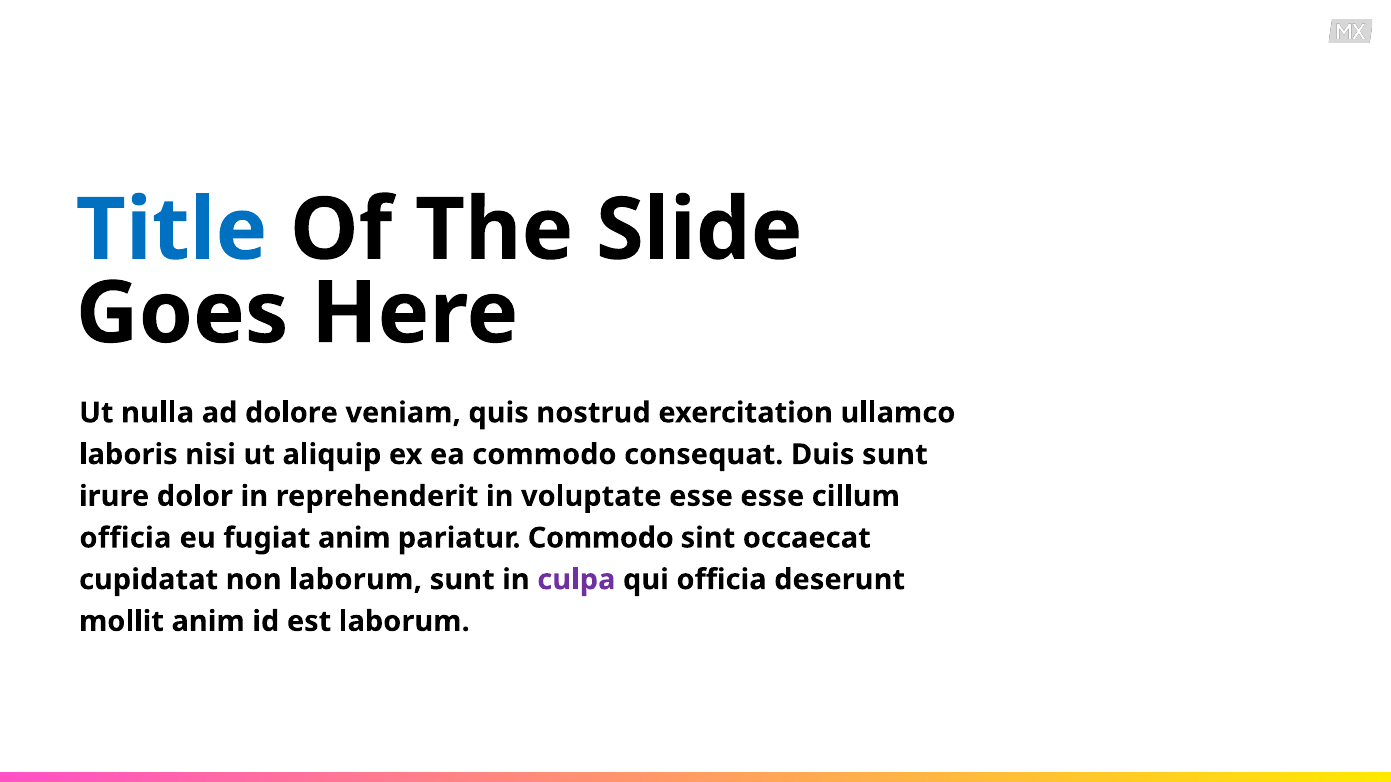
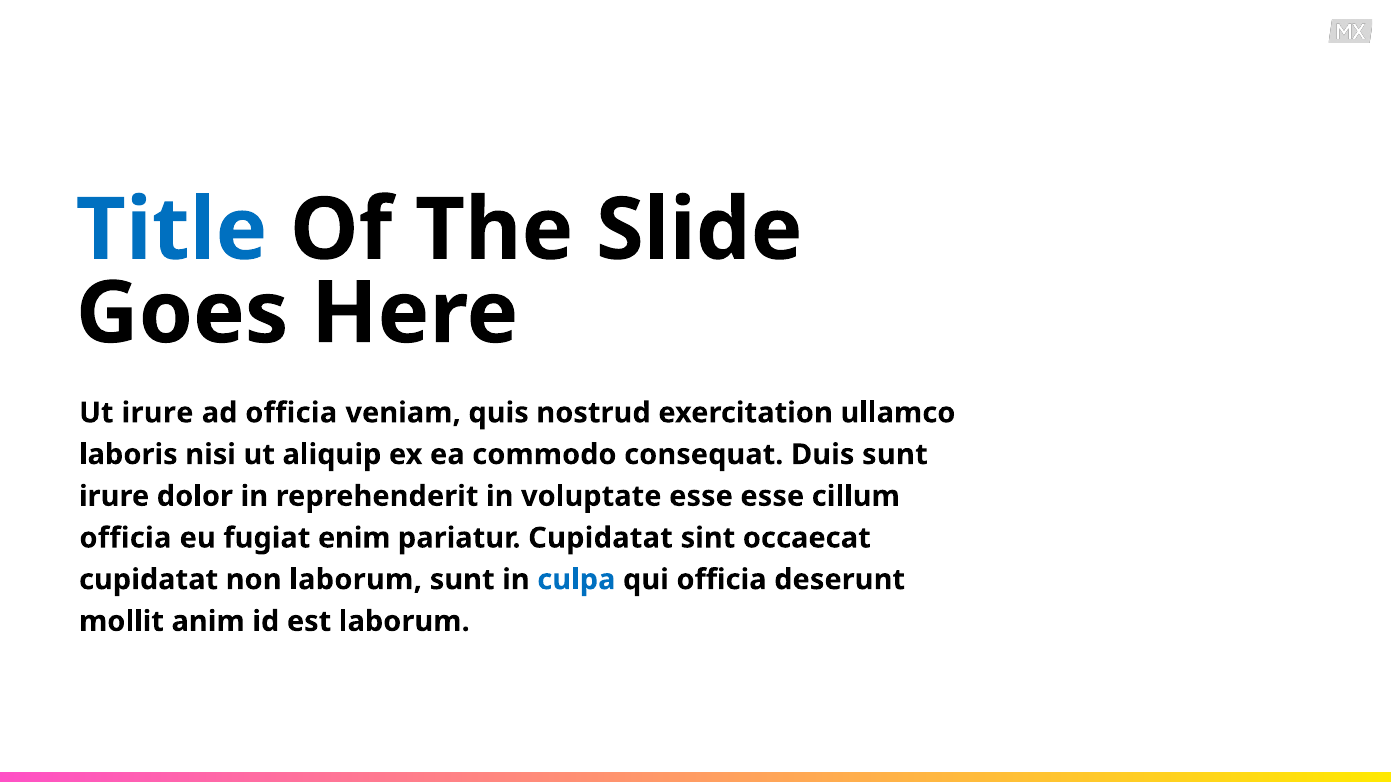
Ut nulla: nulla -> irure
ad dolore: dolore -> officia
fugiat anim: anim -> enim
pariatur Commodo: Commodo -> Cupidatat
culpa colour: purple -> blue
